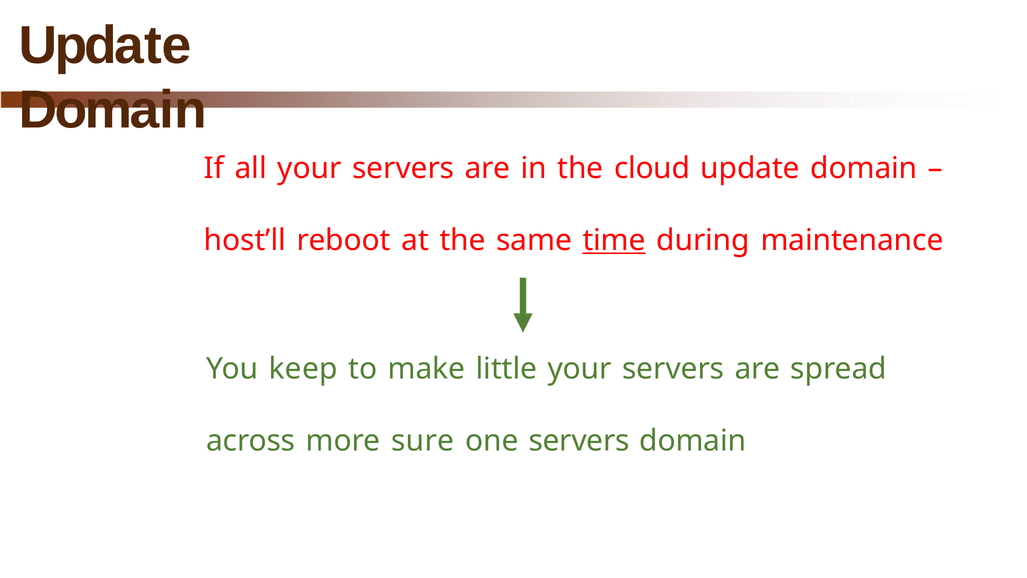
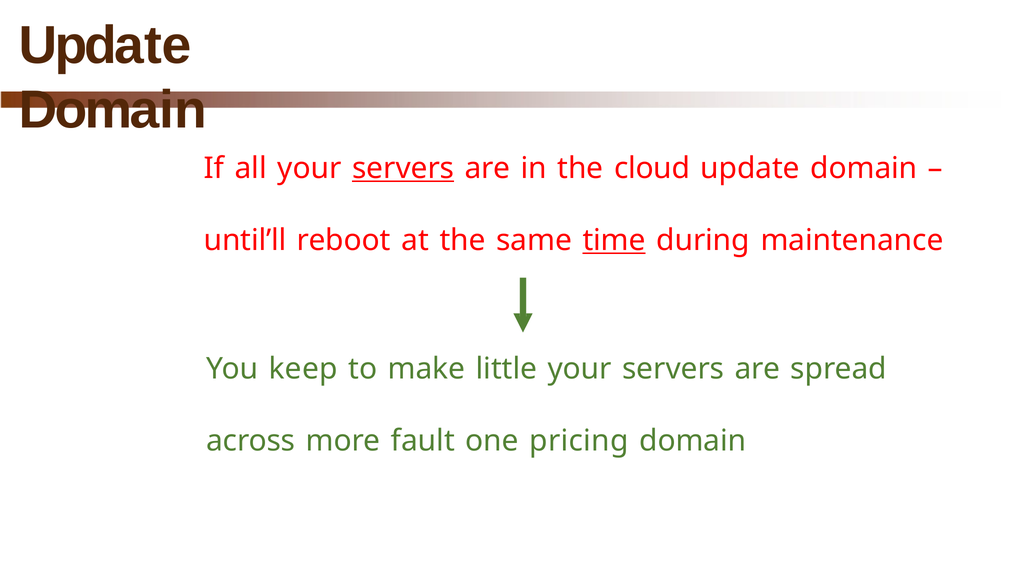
servers at (403, 168) underline: none -> present
host’ll: host’ll -> until’ll
sure: sure -> fault
one servers: servers -> pricing
